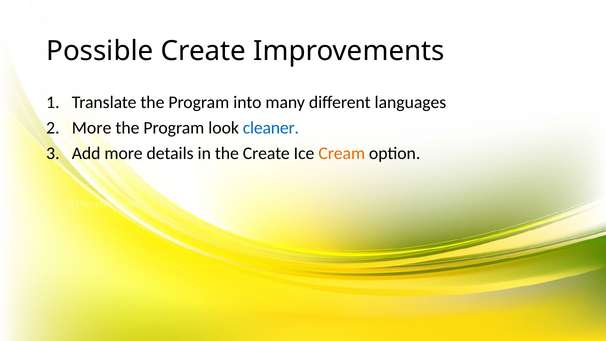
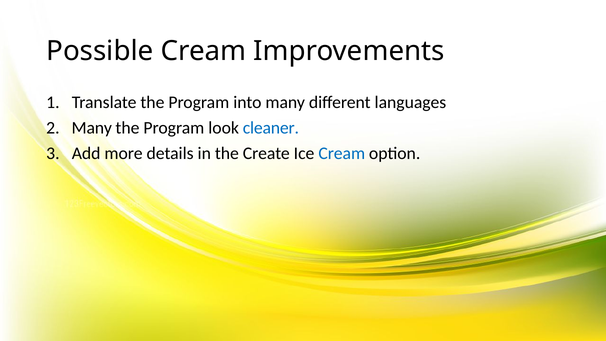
Possible Create: Create -> Cream
More at (92, 128): More -> Many
Cream at (342, 153) colour: orange -> blue
